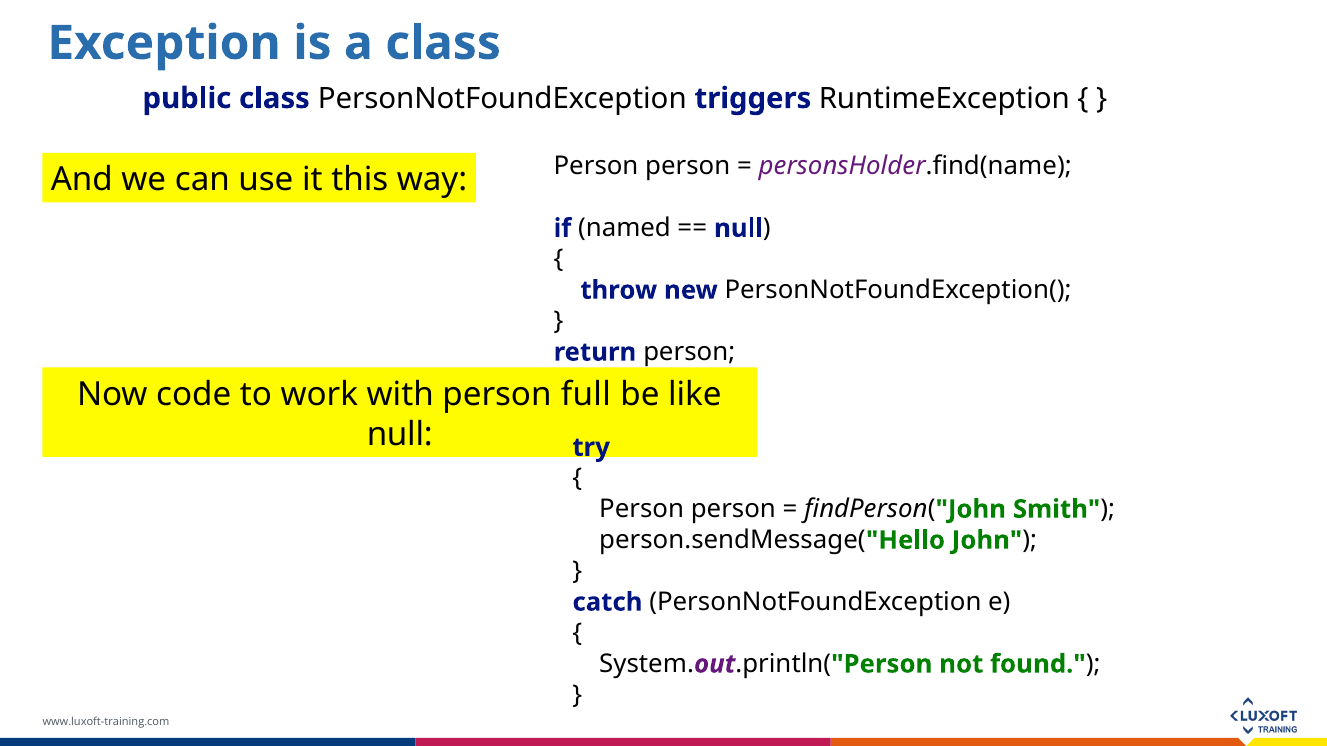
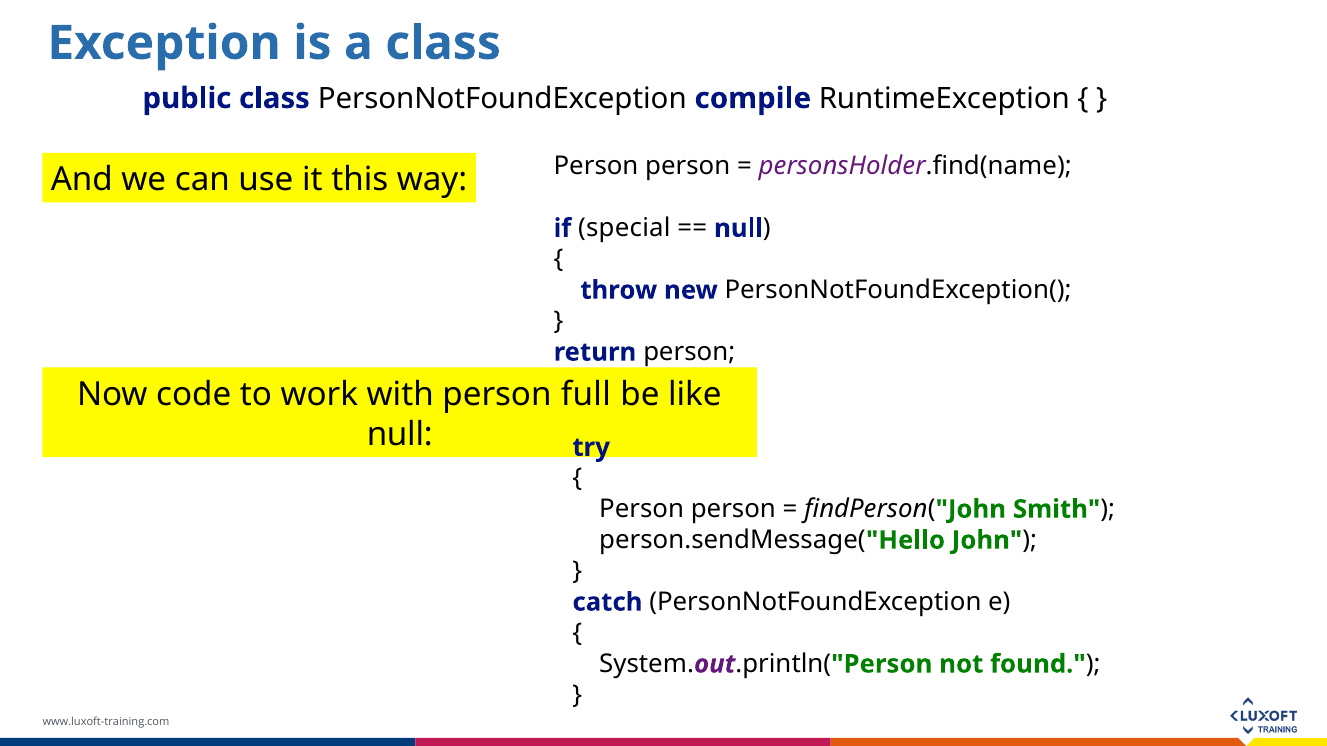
triggers: triggers -> compile
named: named -> special
